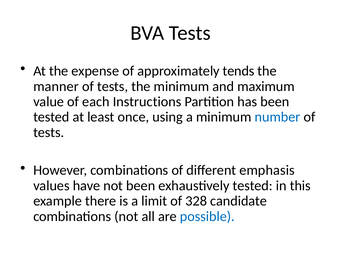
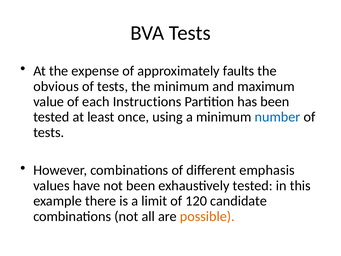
tends: tends -> faults
manner: manner -> obvious
328: 328 -> 120
possible colour: blue -> orange
